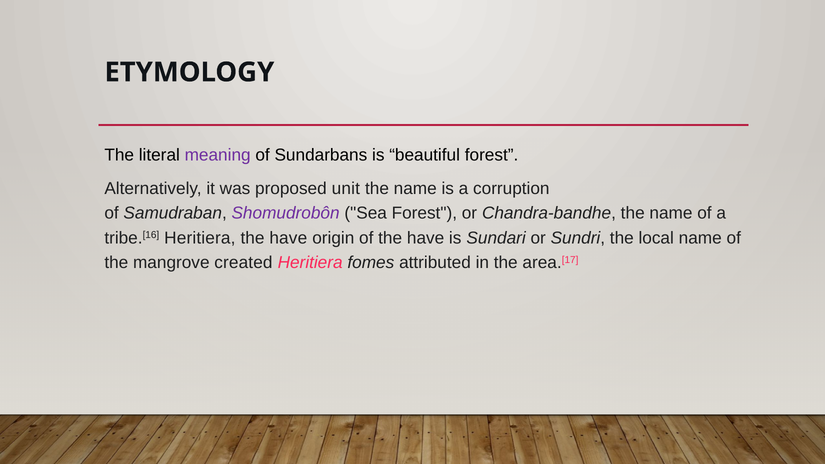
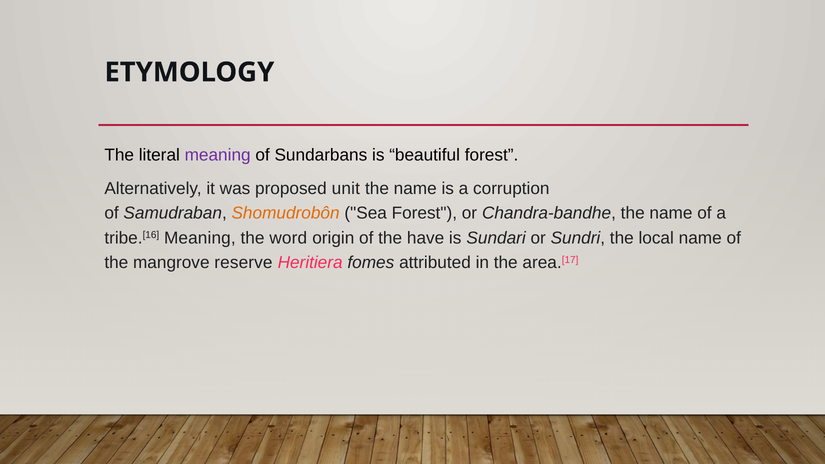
Shomudrobôn colour: purple -> orange
tribe.[16 Heritiera: Heritiera -> Meaning
have at (288, 238): have -> word
created: created -> reserve
